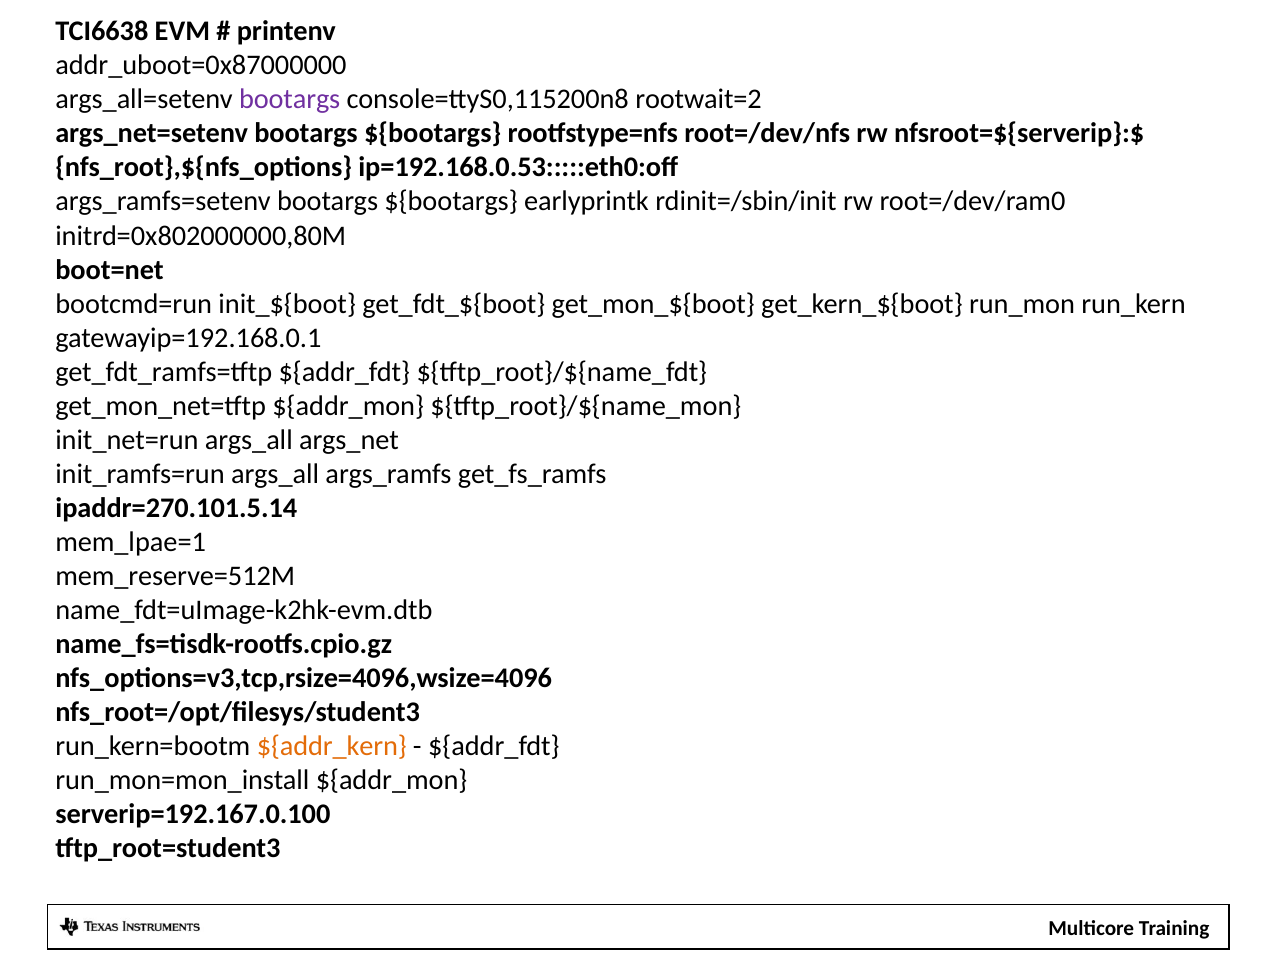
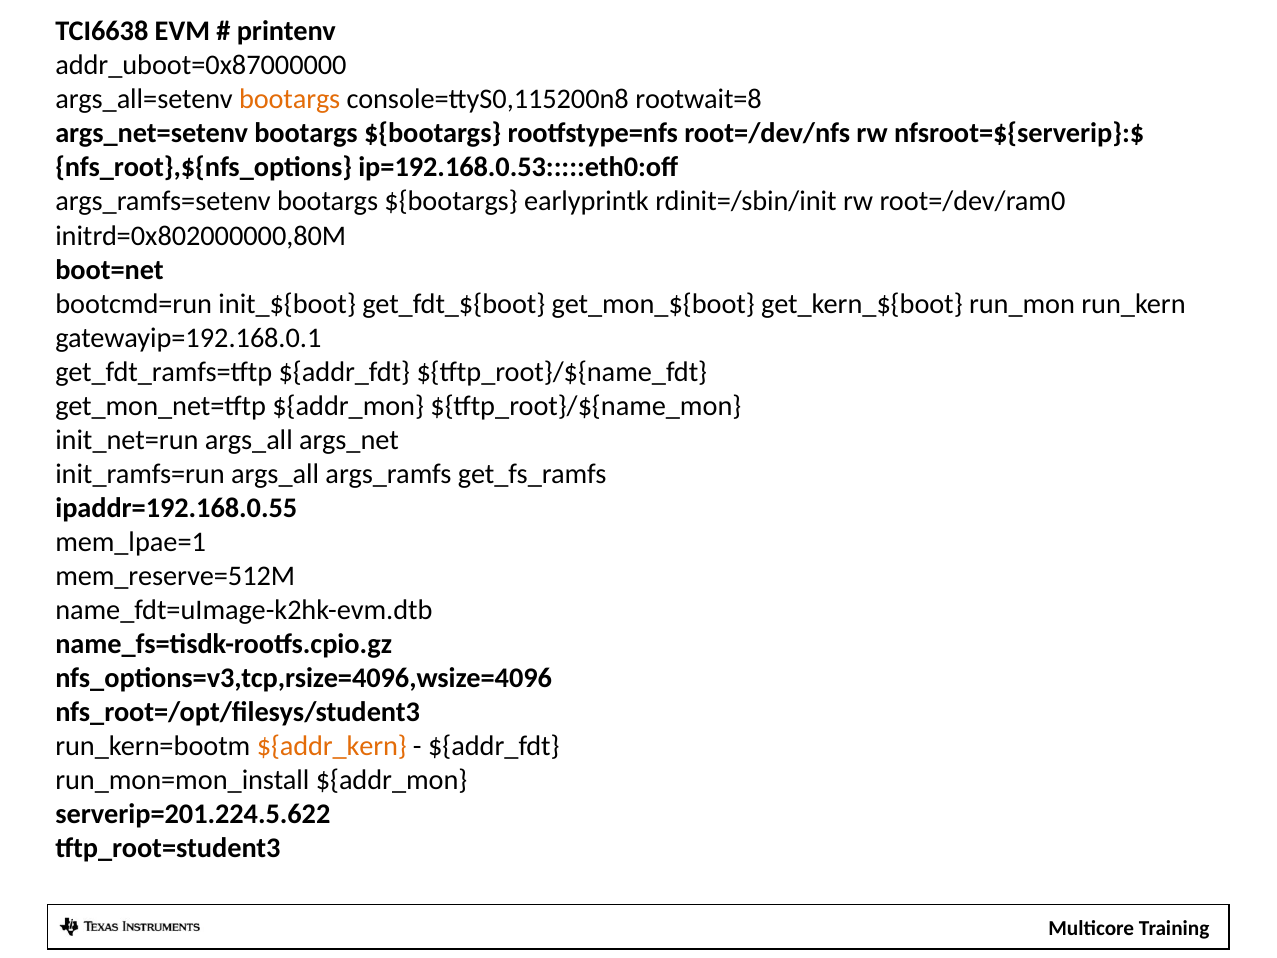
bootargs at (290, 99) colour: purple -> orange
rootwait=2: rootwait=2 -> rootwait=8
ipaddr=270.101.5.14: ipaddr=270.101.5.14 -> ipaddr=192.168.0.55
serverip=192.167.0.100: serverip=192.167.0.100 -> serverip=201.224.5.622
